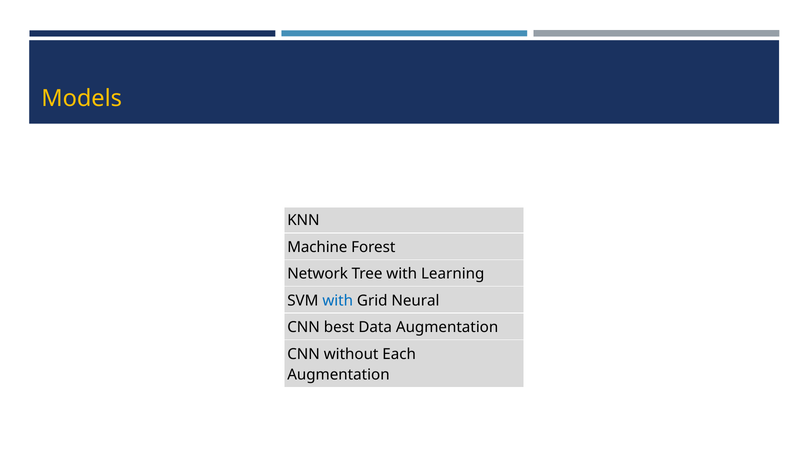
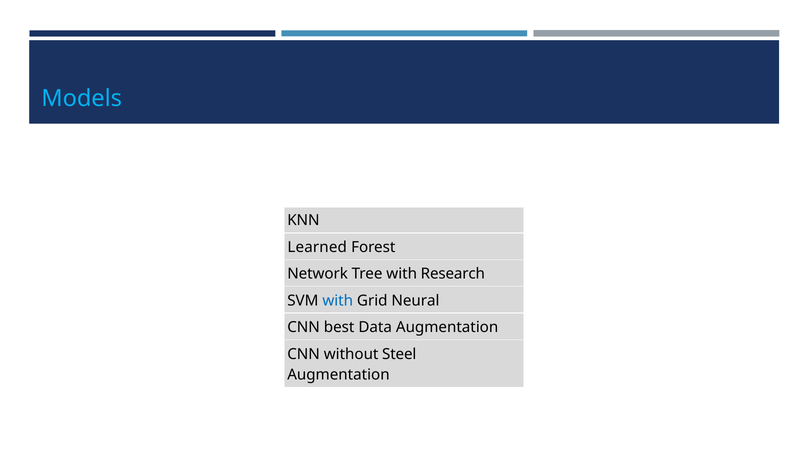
Models colour: yellow -> light blue
Machine: Machine -> Learned
Learning: Learning -> Research
Each: Each -> Steel
